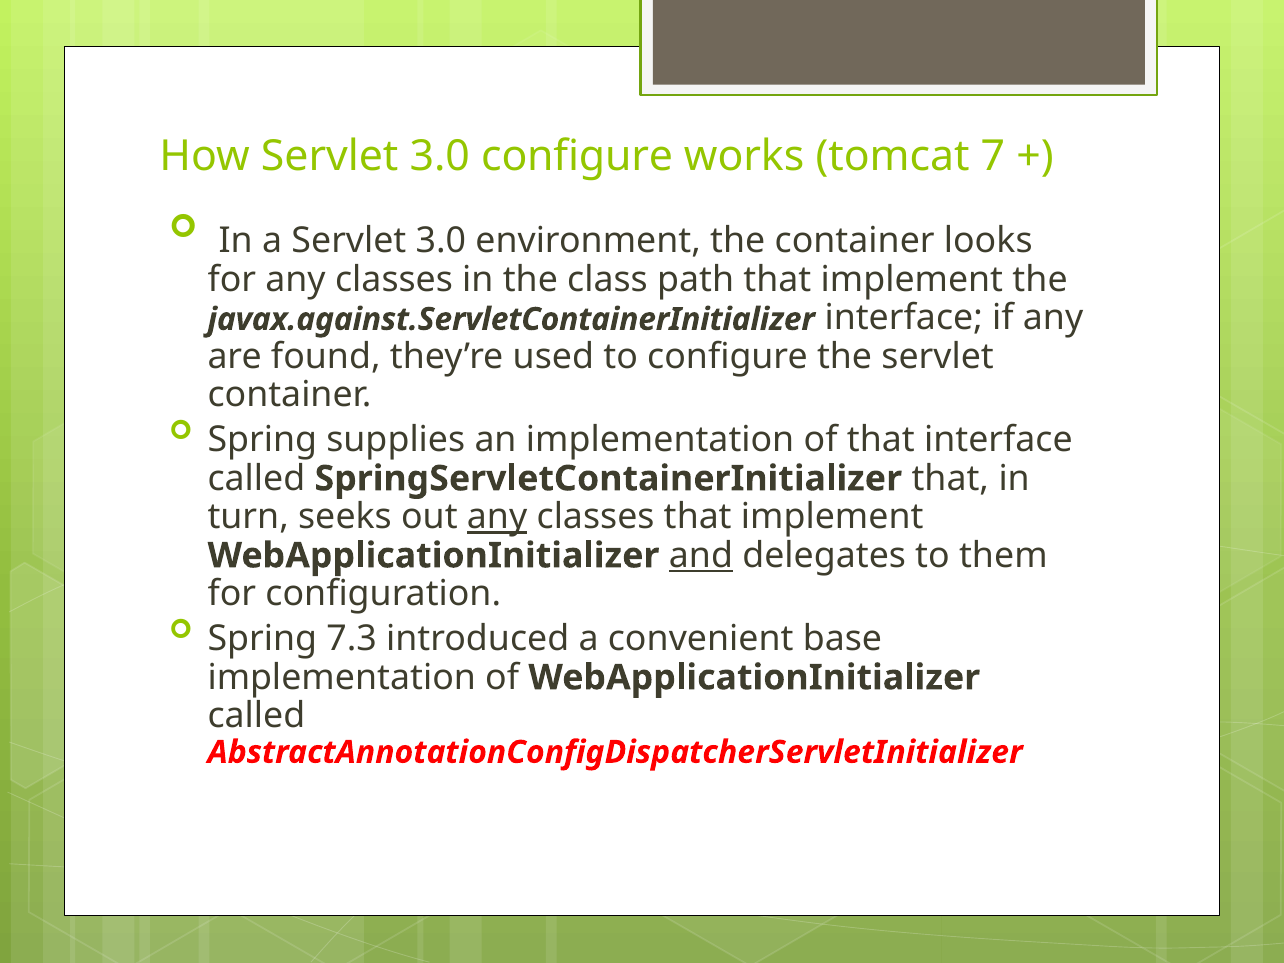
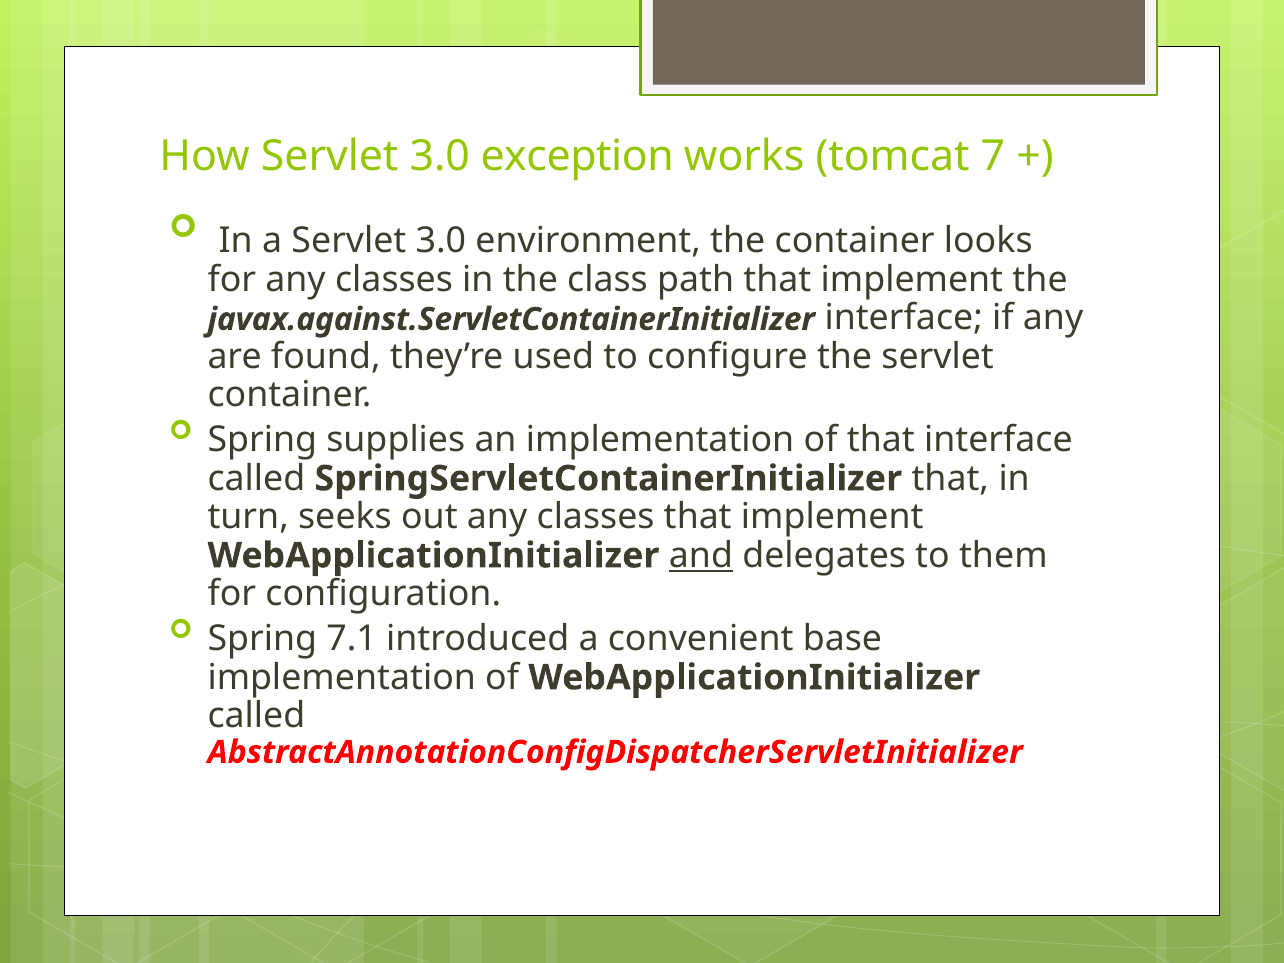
3.0 configure: configure -> exception
any at (497, 517) underline: present -> none
7.3: 7.3 -> 7.1
